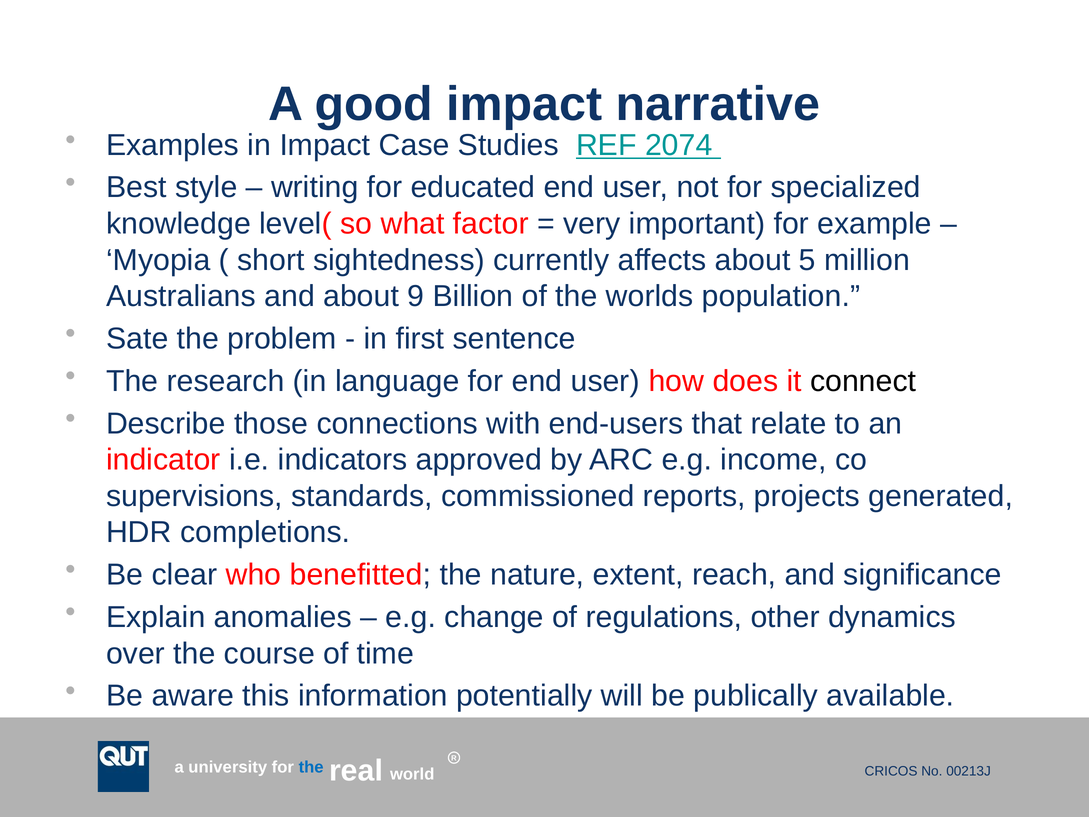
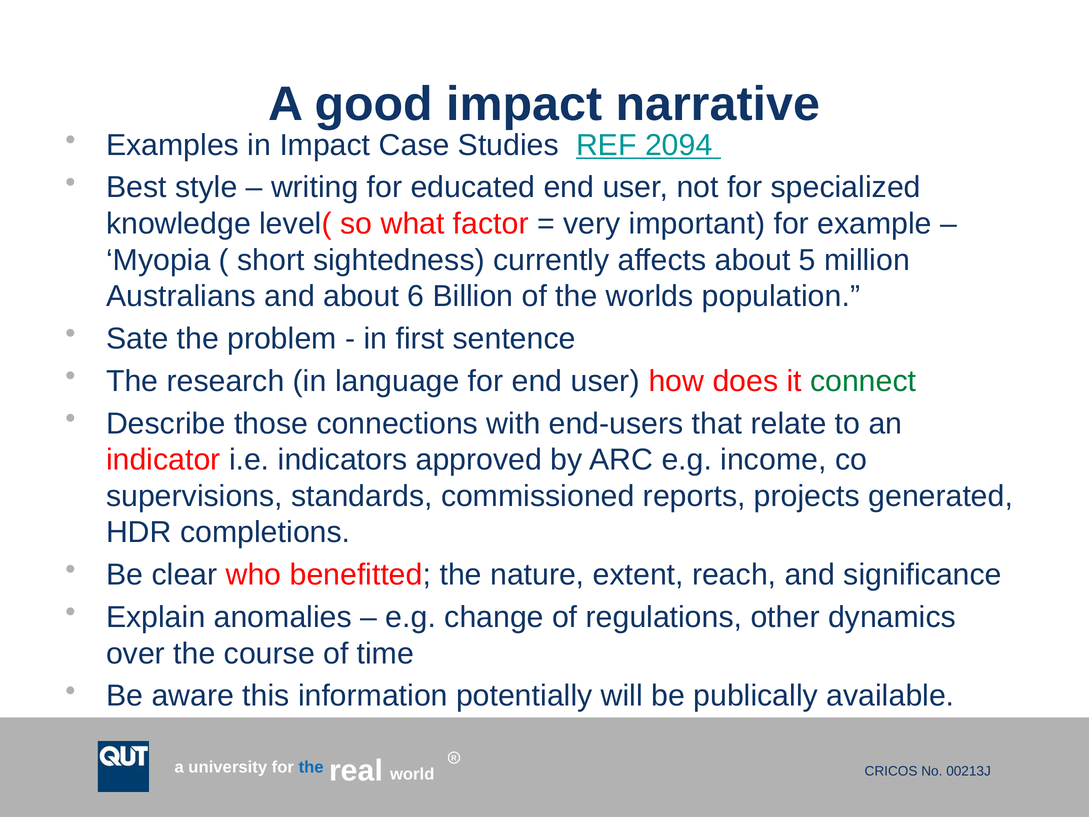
2074: 2074 -> 2094
9: 9 -> 6
connect colour: black -> green
